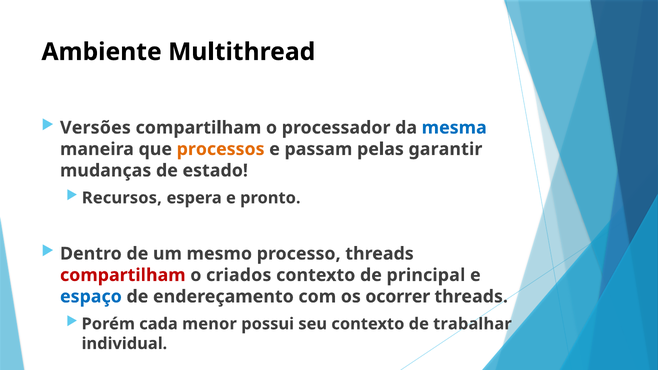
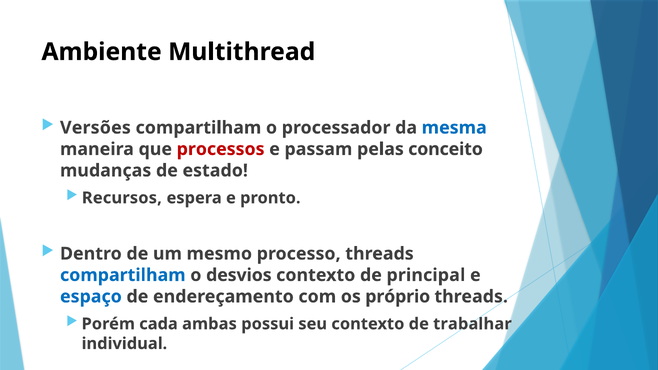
processos colour: orange -> red
garantir: garantir -> conceito
compartilham at (123, 275) colour: red -> blue
criados: criados -> desvios
ocorrer: ocorrer -> próprio
menor: menor -> ambas
